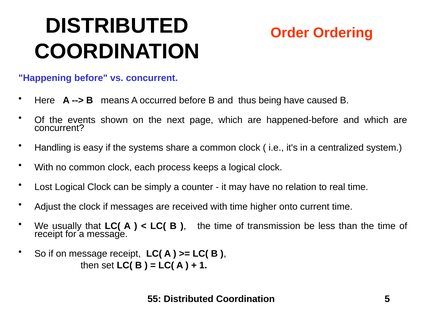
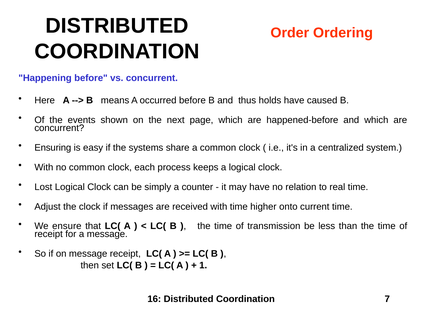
being: being -> holds
Handling: Handling -> Ensuring
usually: usually -> ensure
55: 55 -> 16
5: 5 -> 7
